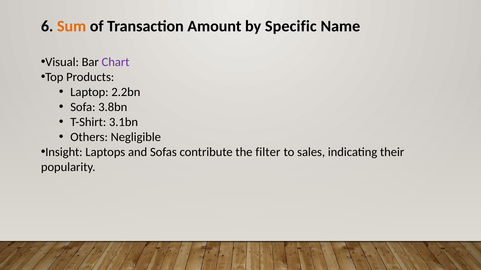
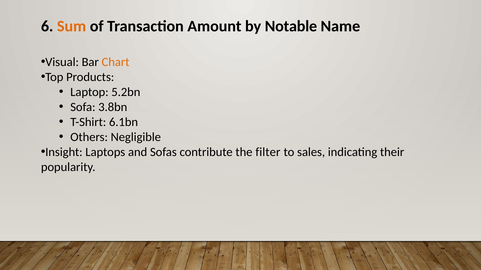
Specific: Specific -> Notable
Chart colour: purple -> orange
2.2bn: 2.2bn -> 5.2bn
3.1bn: 3.1bn -> 6.1bn
